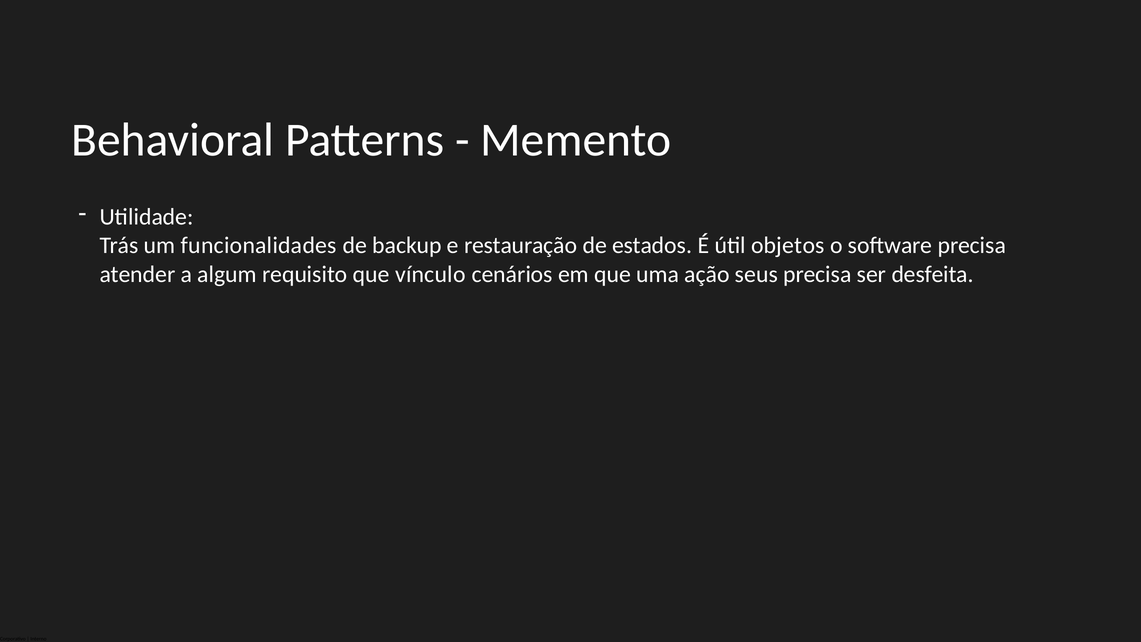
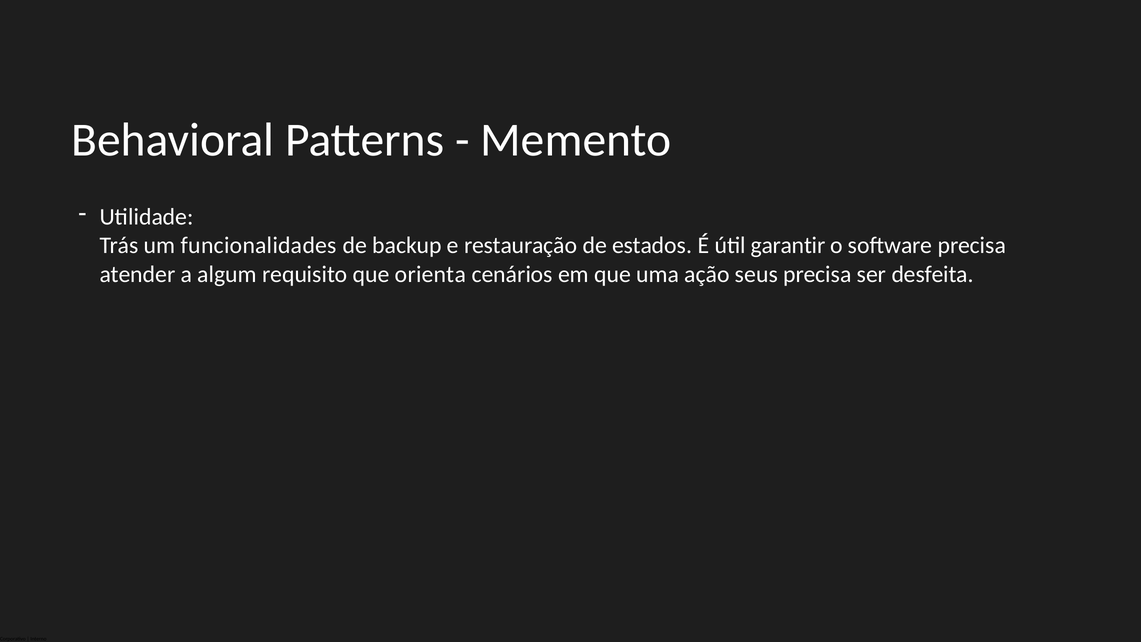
objetos: objetos -> garantir
vínculo: vínculo -> orienta
